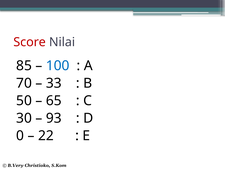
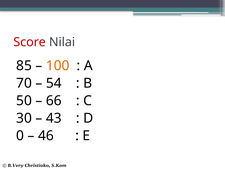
100 colour: blue -> orange
33: 33 -> 54
65: 65 -> 66
93: 93 -> 43
22: 22 -> 46
